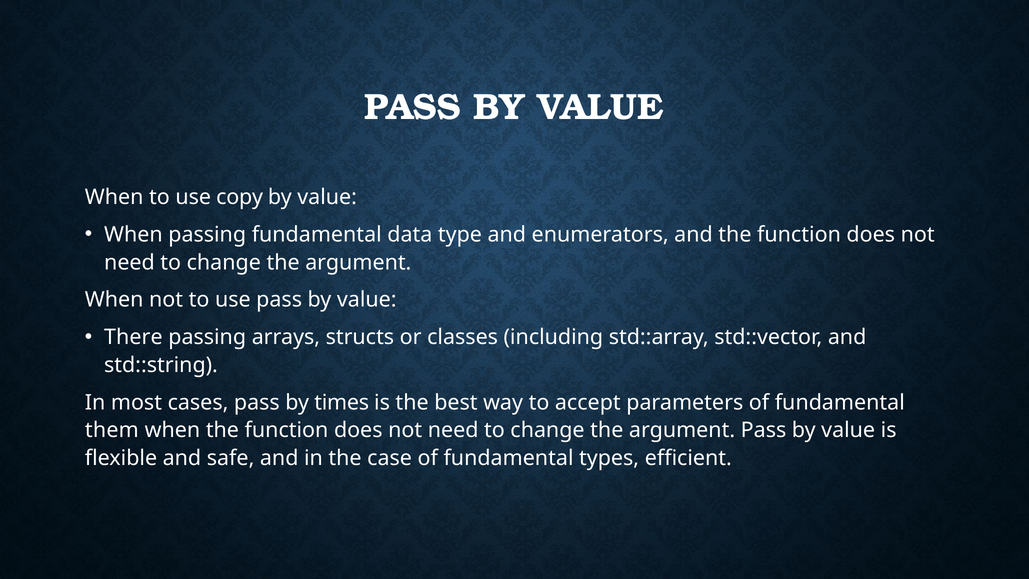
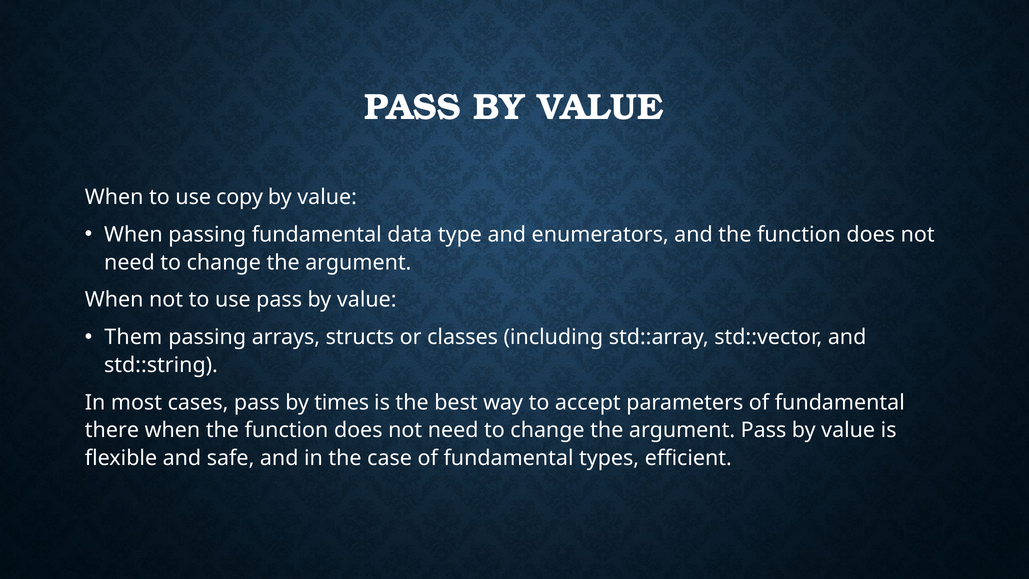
There: There -> Them
them: them -> there
